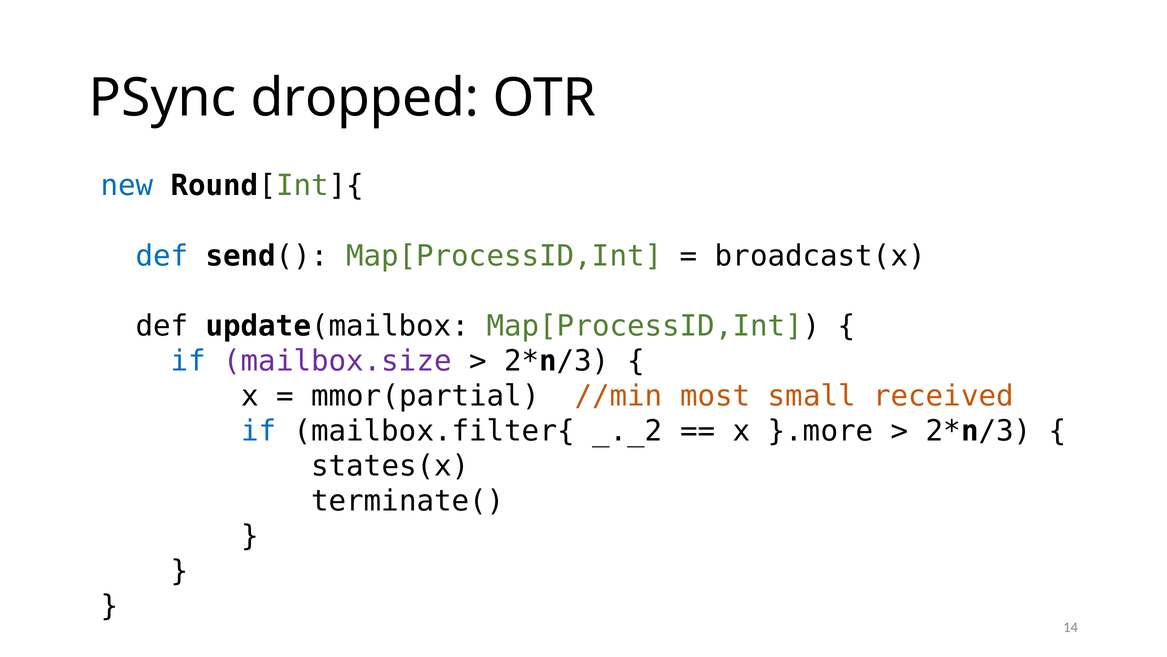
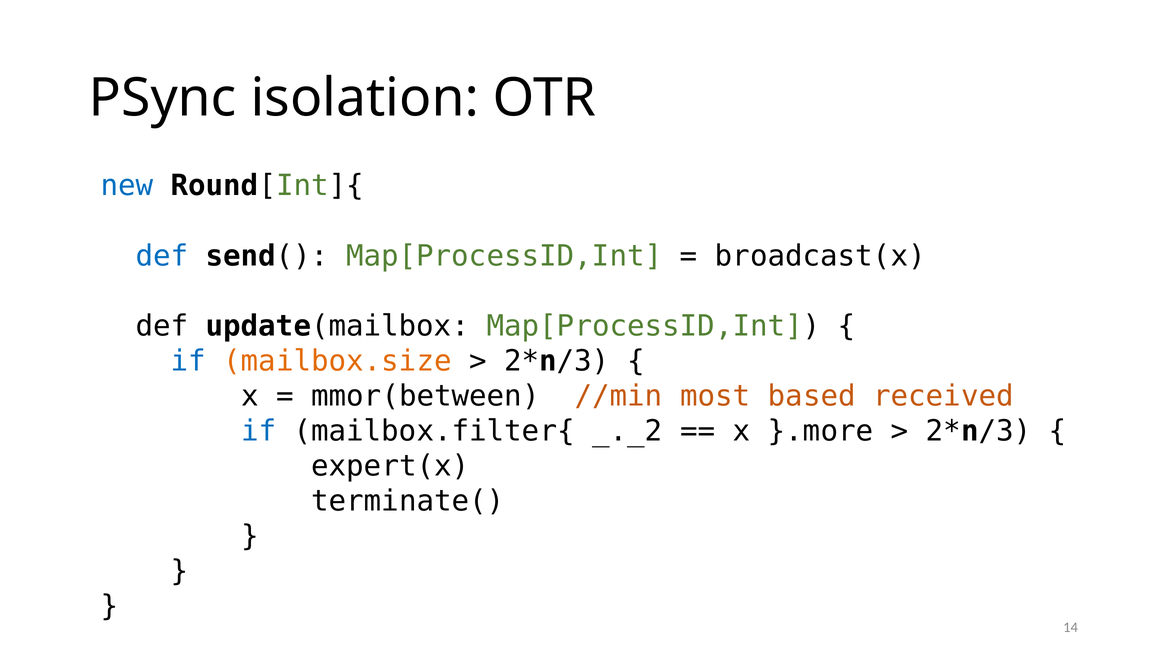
dropped: dropped -> isolation
mailbox.size colour: purple -> orange
mmor(partial: mmor(partial -> mmor(between
small: small -> based
states(x: states(x -> expert(x
